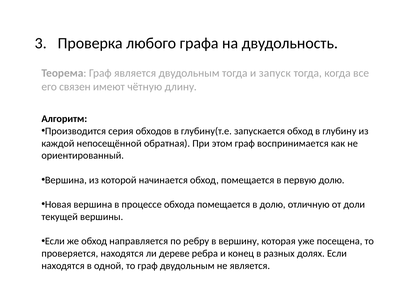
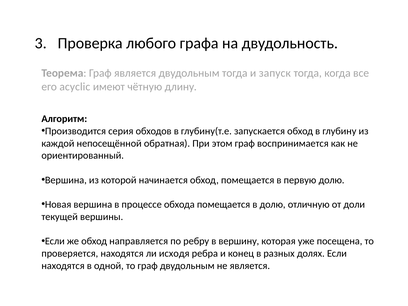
связен: связен -> acyclic
дереве: дереве -> исходя
